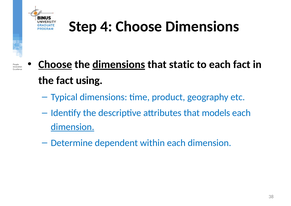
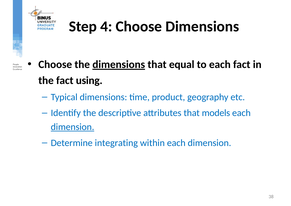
Choose at (55, 64) underline: present -> none
static: static -> equal
dependent: dependent -> integrating
